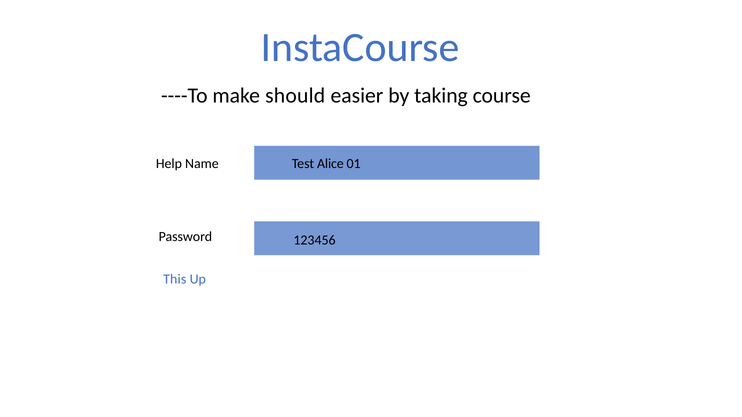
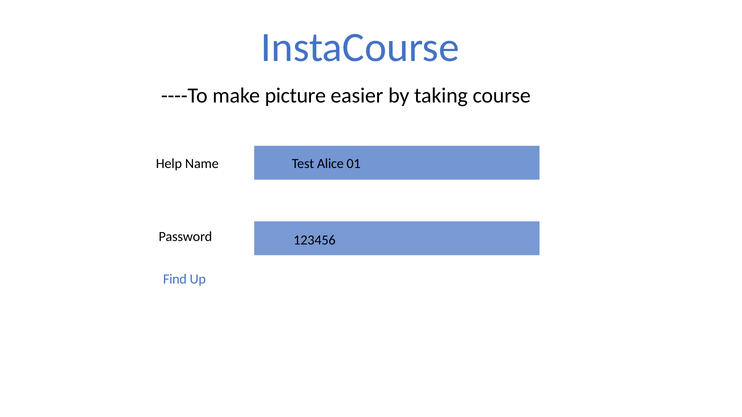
should: should -> picture
This: This -> Find
